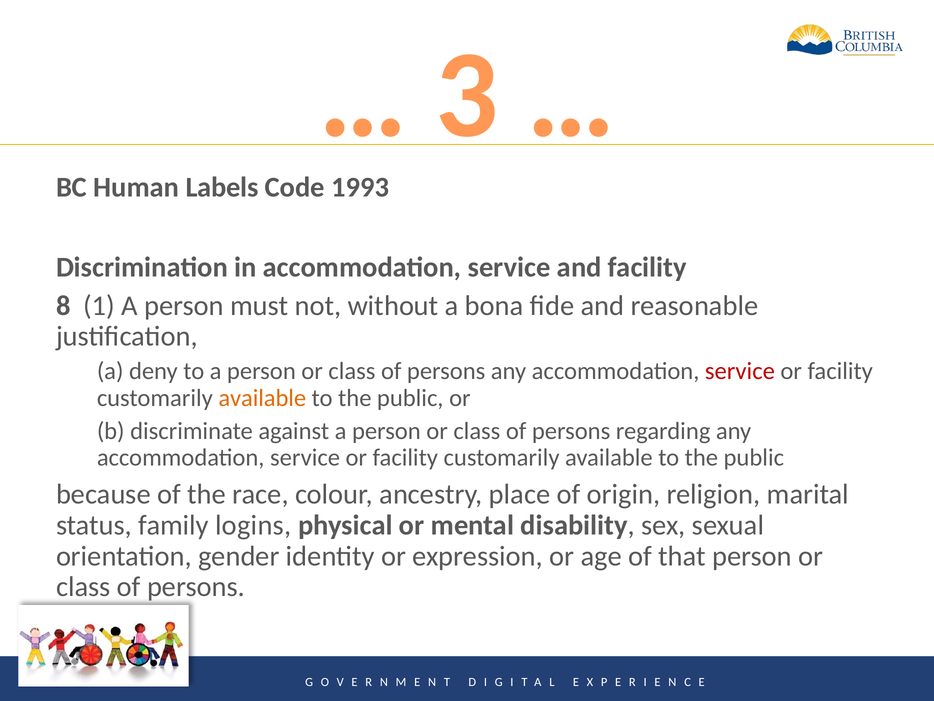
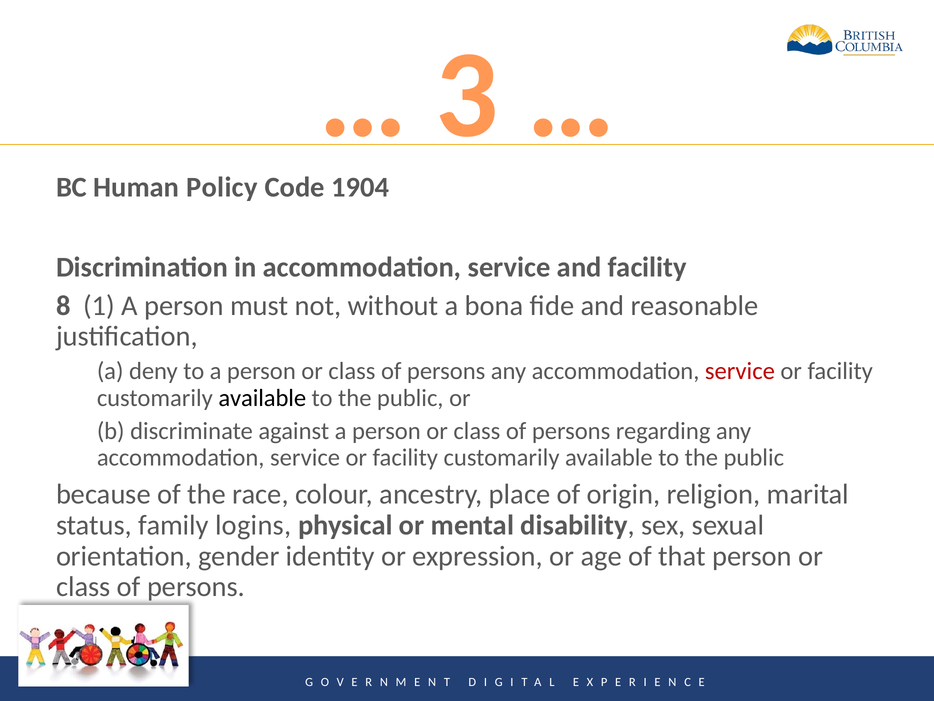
Labels: Labels -> Policy
1993: 1993 -> 1904
available at (262, 398) colour: orange -> black
